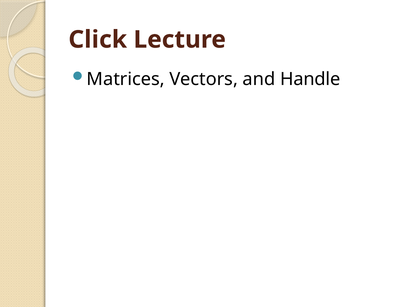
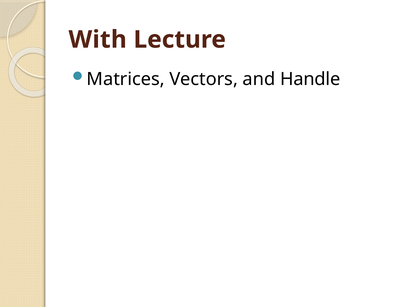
Click: Click -> With
